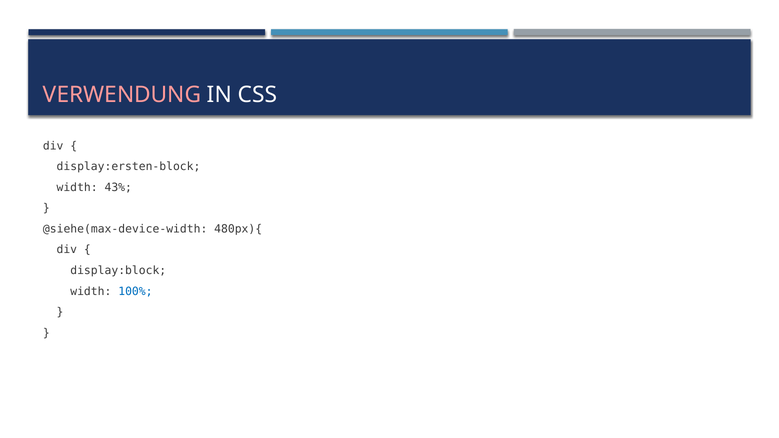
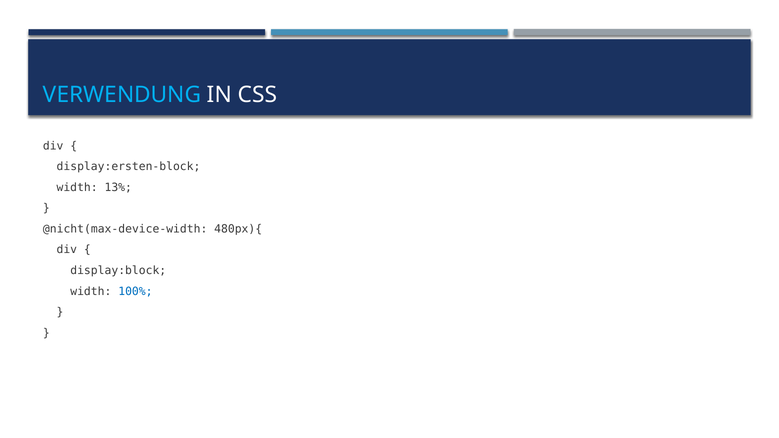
VERWENDUNG colour: pink -> light blue
43%: 43% -> 13%
@siehe(max-device-width: @siehe(max-device-width -> @nicht(max-device-width
